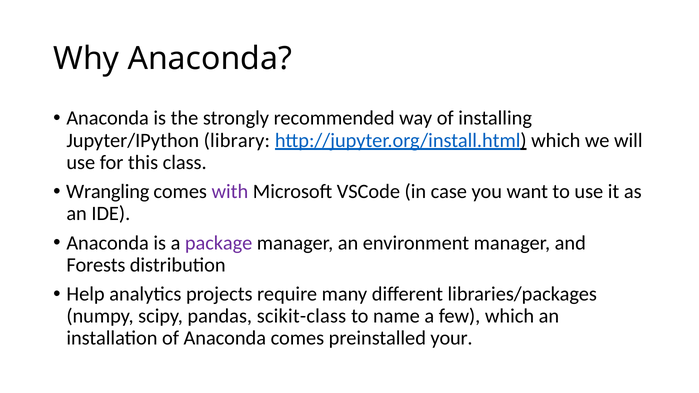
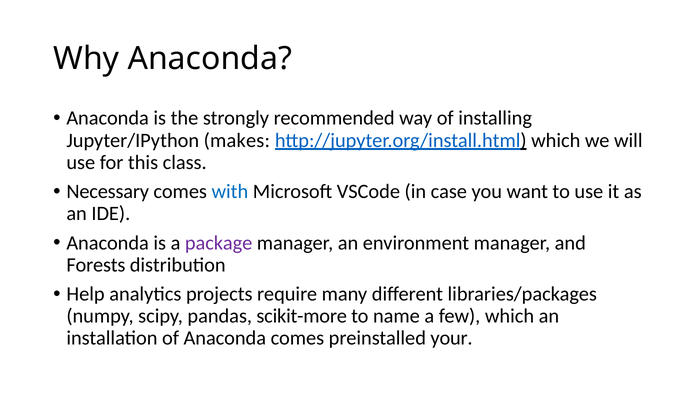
library: library -> makes
Wrangling: Wrangling -> Necessary
with colour: purple -> blue
scikit-class: scikit-class -> scikit-more
